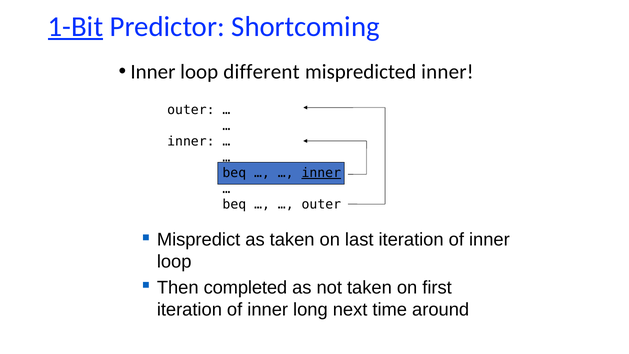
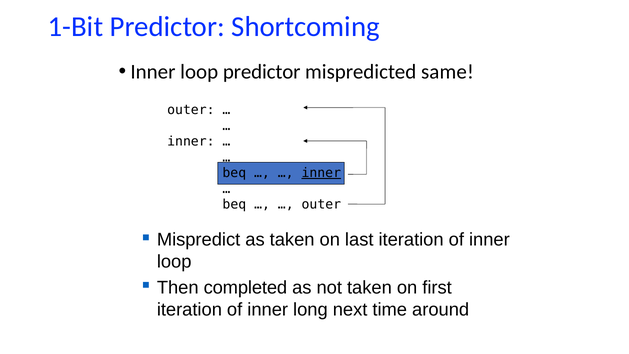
1-Bit underline: present -> none
loop different: different -> predictor
mispredicted inner: inner -> same
